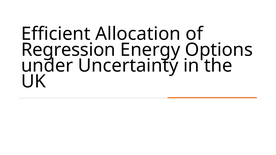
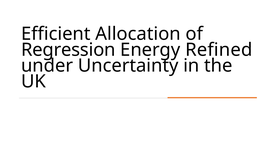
Options: Options -> Refined
